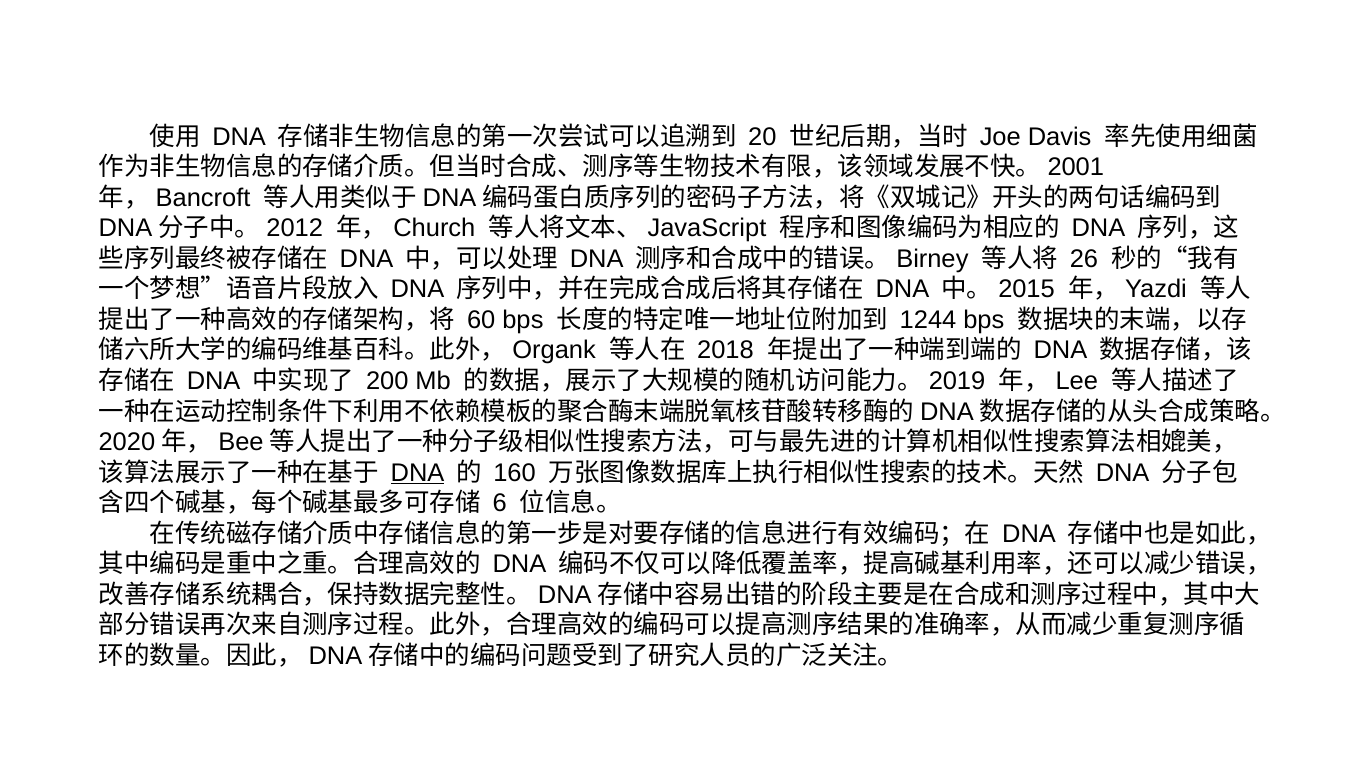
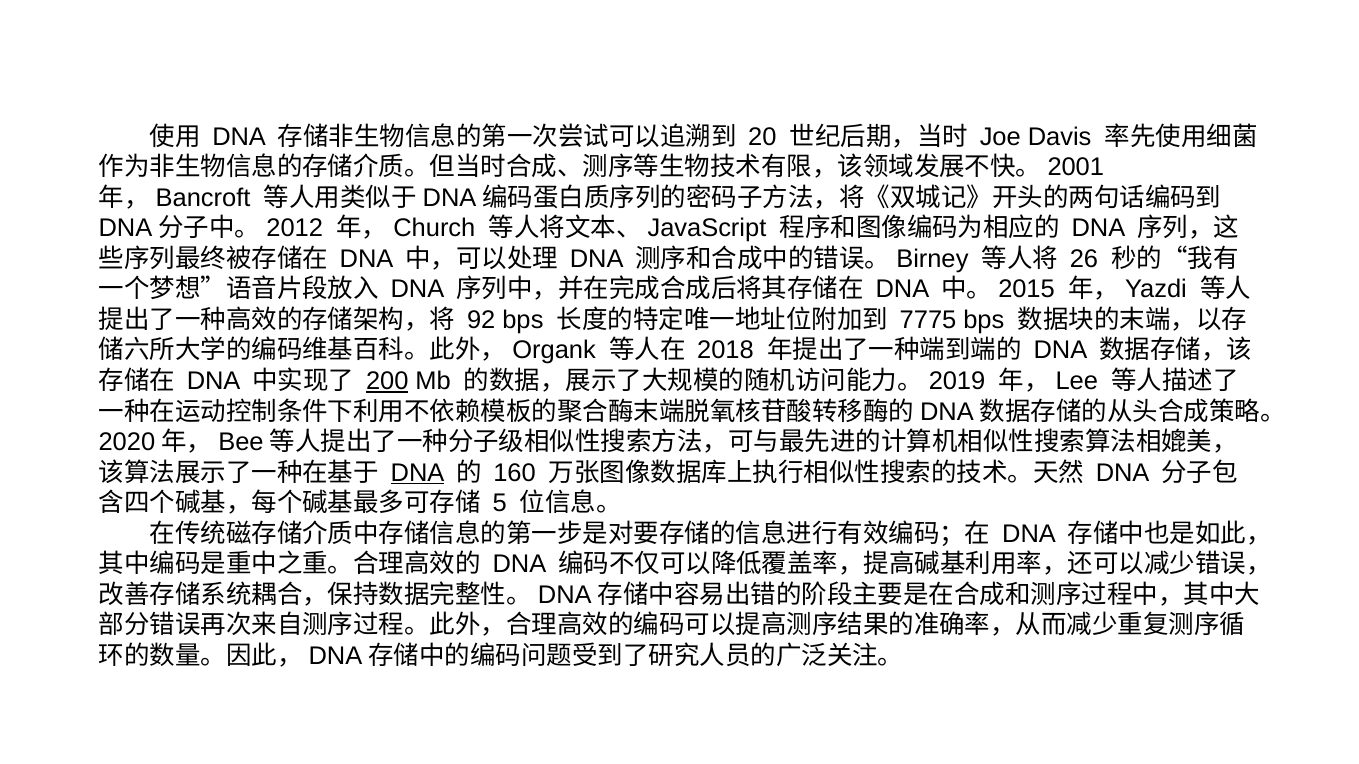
60: 60 -> 92
1244: 1244 -> 7775
200 underline: none -> present
6: 6 -> 5
